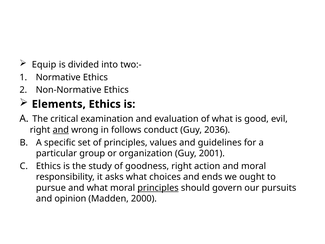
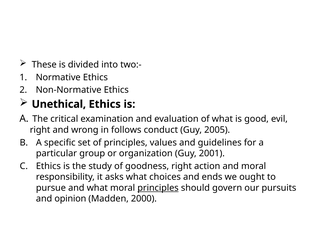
Equip: Equip -> These
Elements: Elements -> Unethical
and at (61, 130) underline: present -> none
2036: 2036 -> 2005
